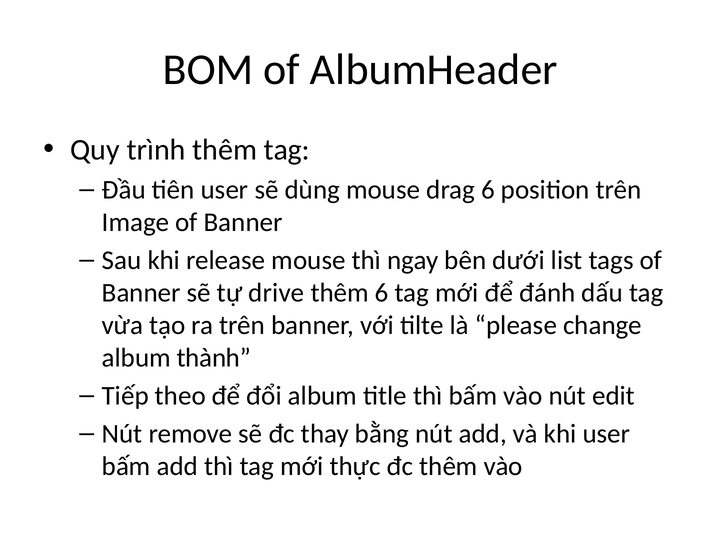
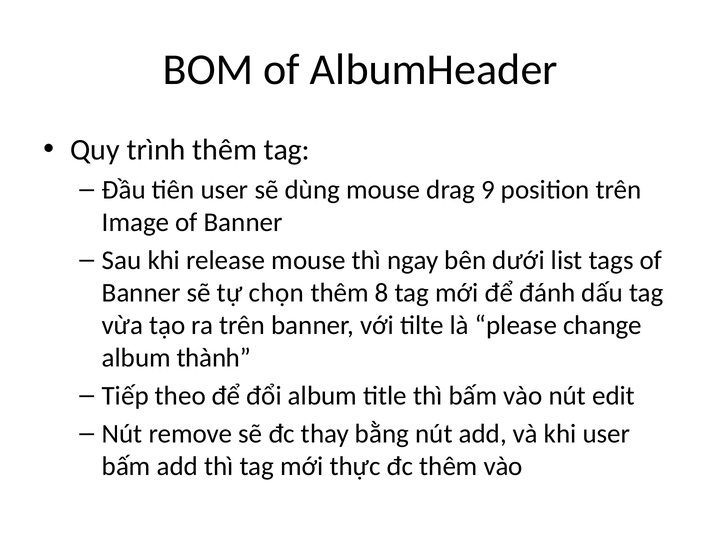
drag 6: 6 -> 9
drive: drive -> chọn
thêm 6: 6 -> 8
